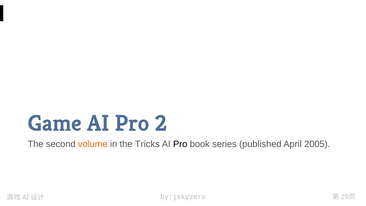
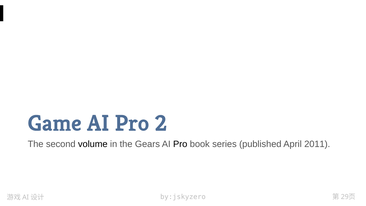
volume colour: orange -> black
Tricks: Tricks -> Gears
2005: 2005 -> 2011
